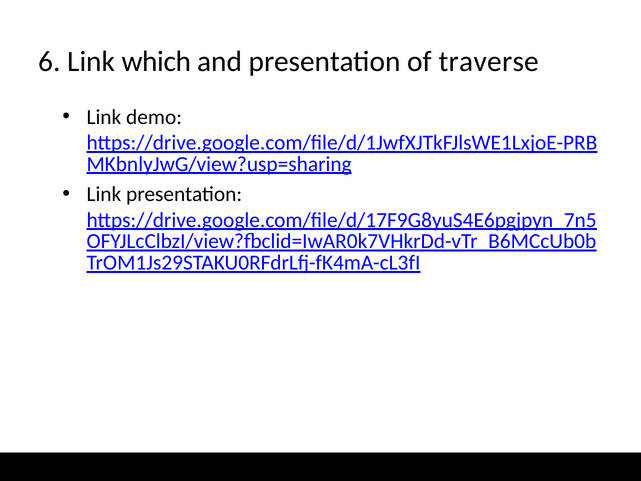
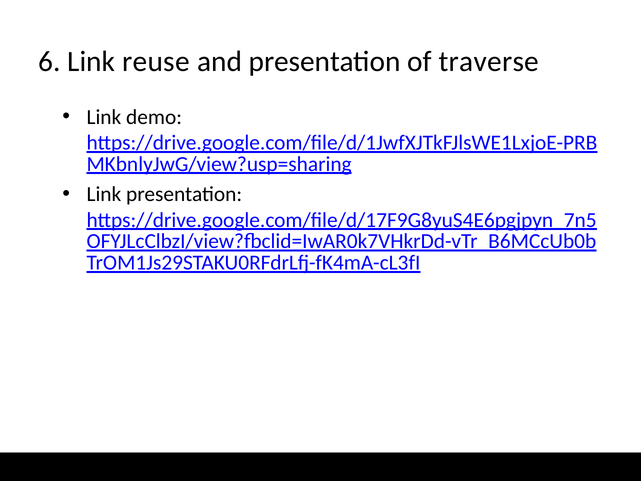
which: which -> reuse
